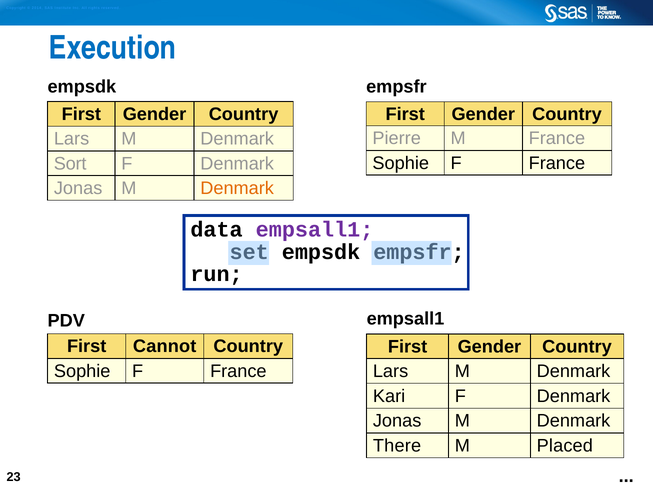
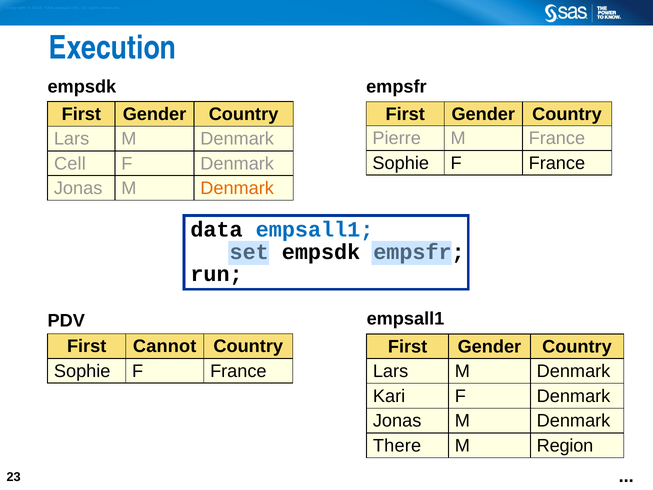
Sort: Sort -> Cell
empsall1 at (315, 230) colour: purple -> blue
Placed: Placed -> Region
